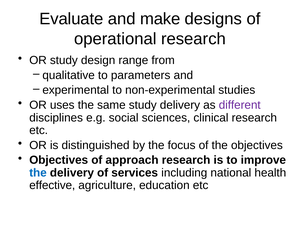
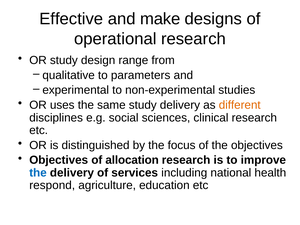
Evaluate: Evaluate -> Effective
different colour: purple -> orange
approach: approach -> allocation
effective: effective -> respond
